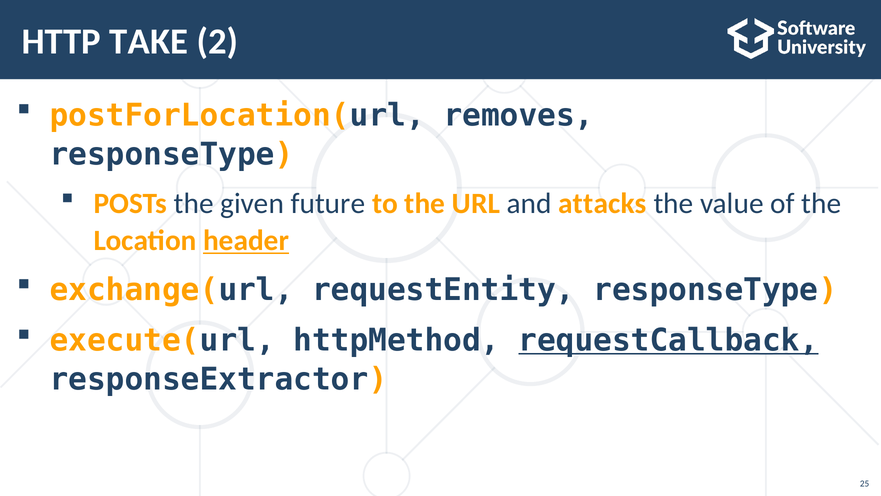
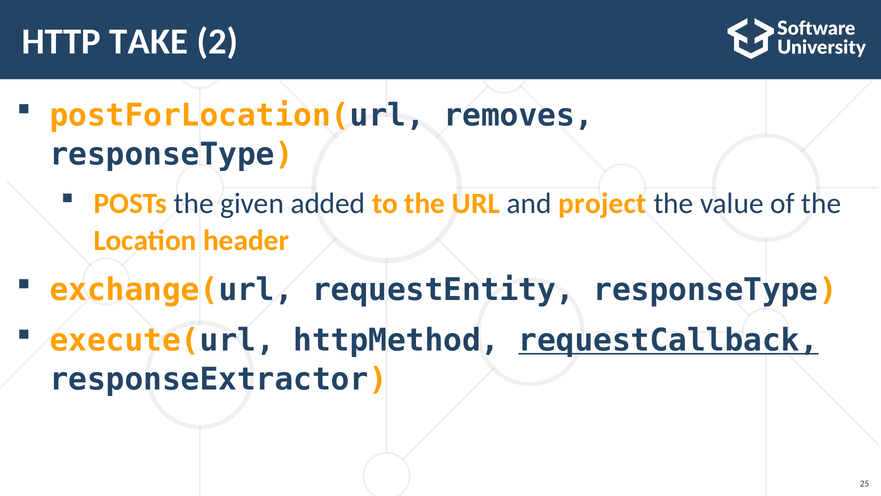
future: future -> added
attacks: attacks -> project
header underline: present -> none
